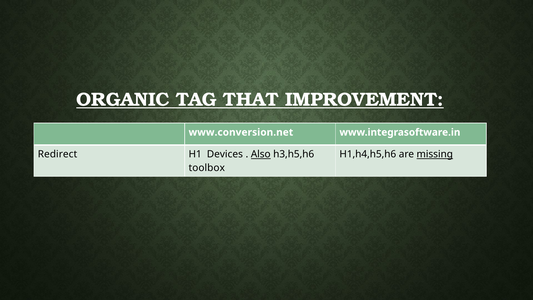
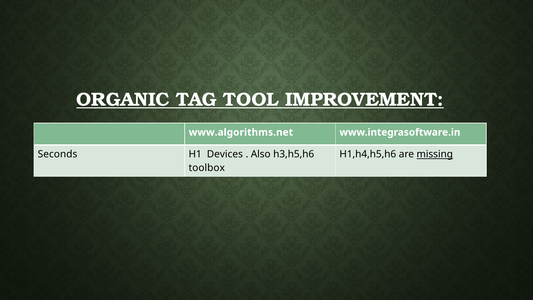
THAT: THAT -> TOOL
www.conversion.net: www.conversion.net -> www.algorithms.net
Redirect: Redirect -> Seconds
Also underline: present -> none
